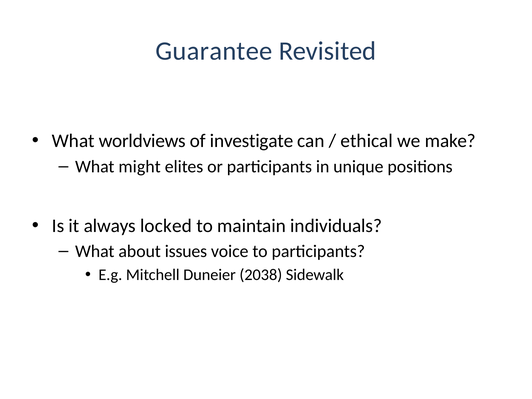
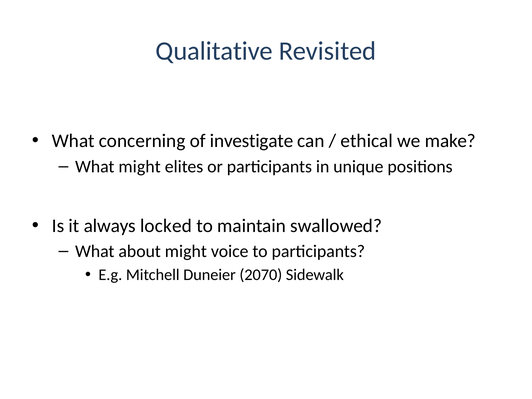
Guarantee: Guarantee -> Qualitative
worldviews: worldviews -> concerning
individuals: individuals -> swallowed
about issues: issues -> might
2038: 2038 -> 2070
